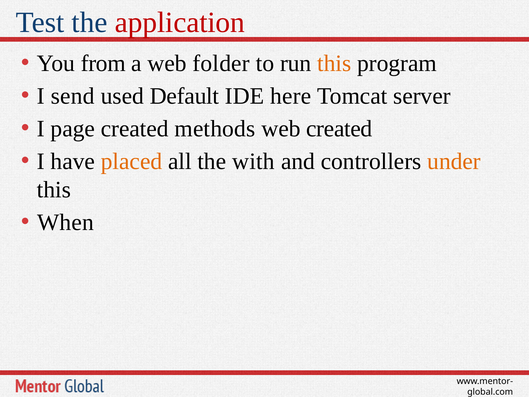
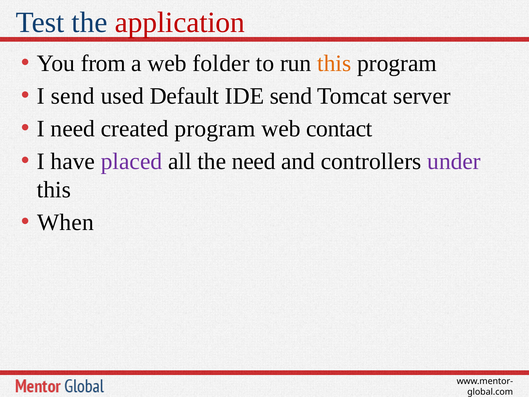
IDE here: here -> send
I page: page -> need
created methods: methods -> program
web created: created -> contact
placed colour: orange -> purple
the with: with -> need
under colour: orange -> purple
